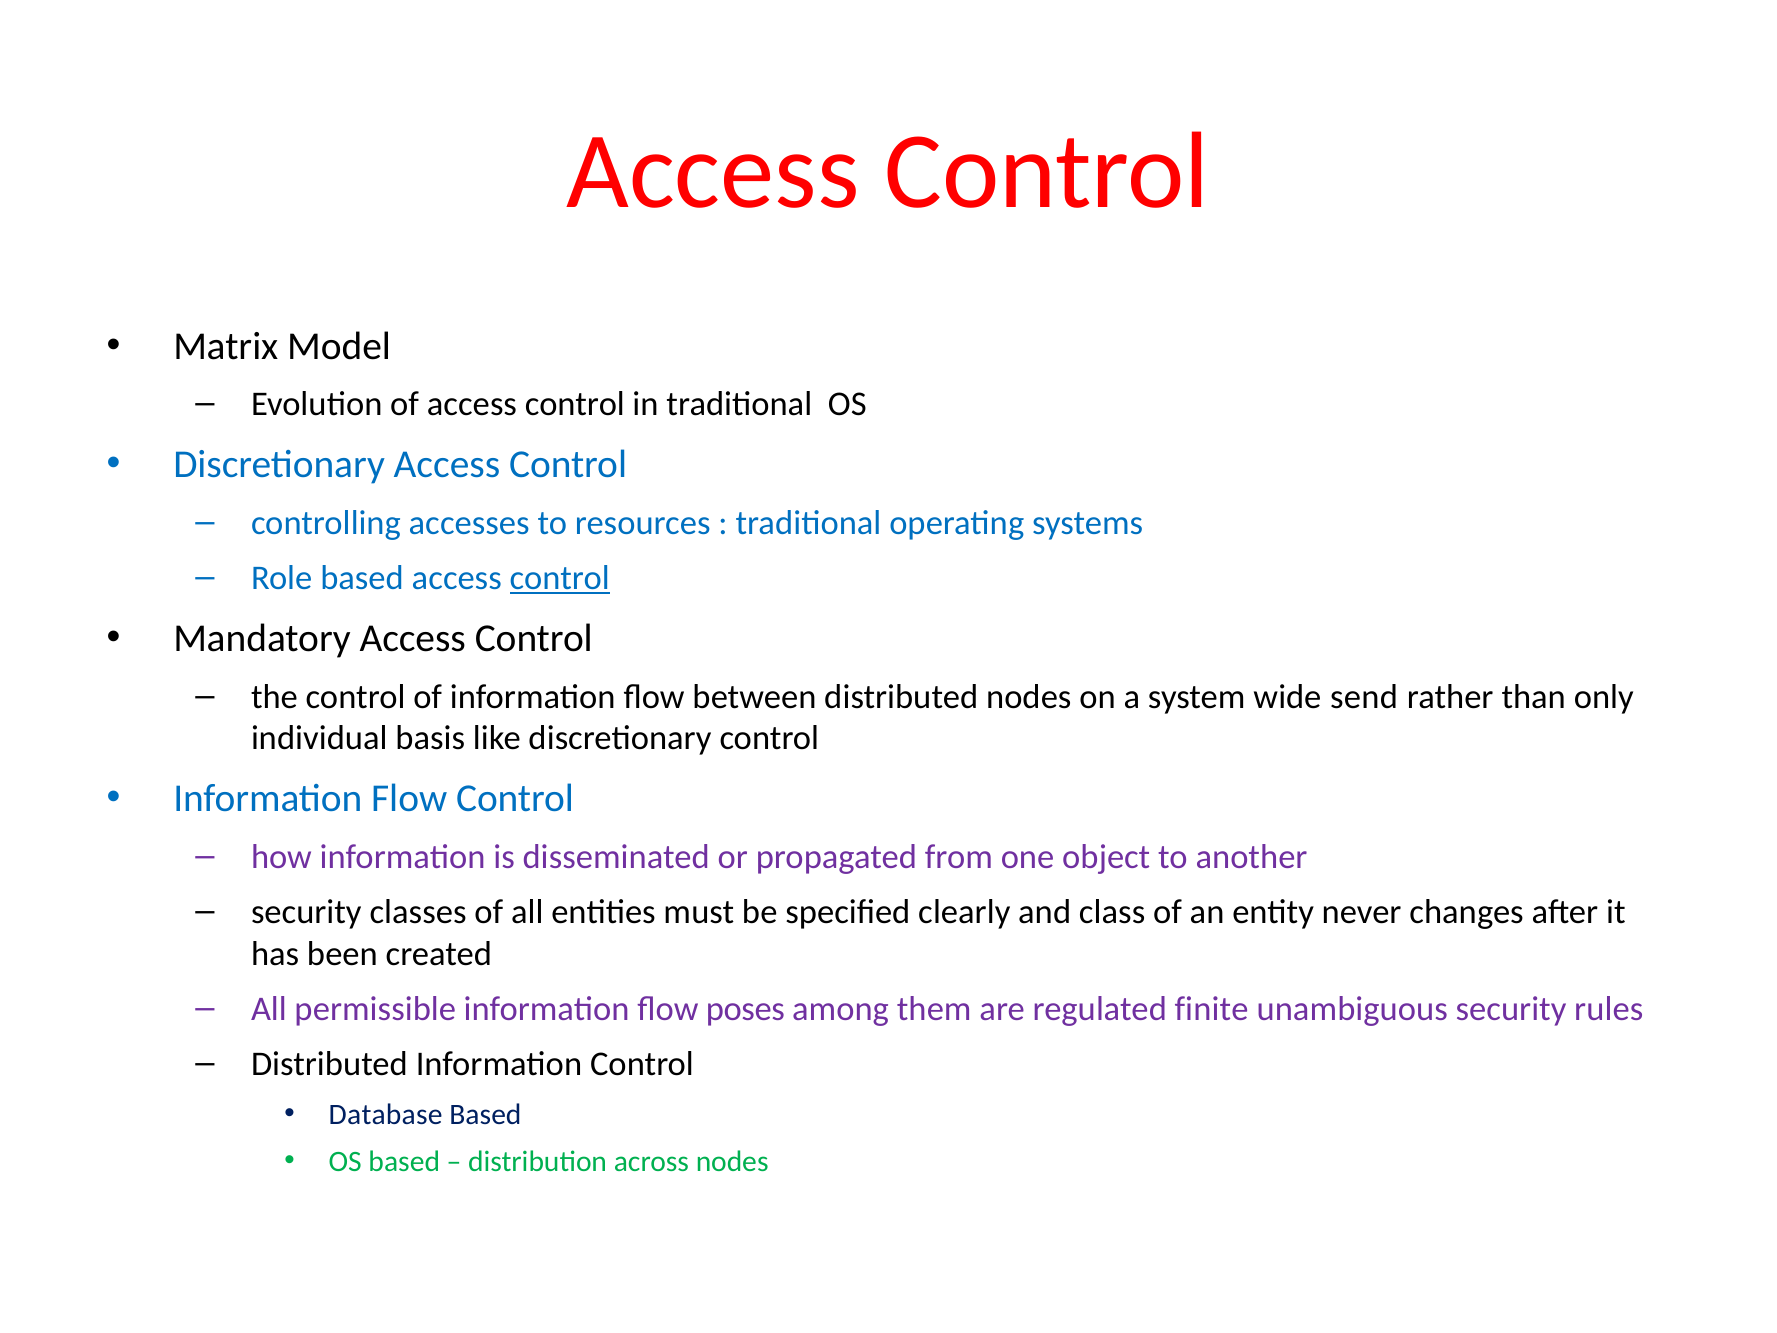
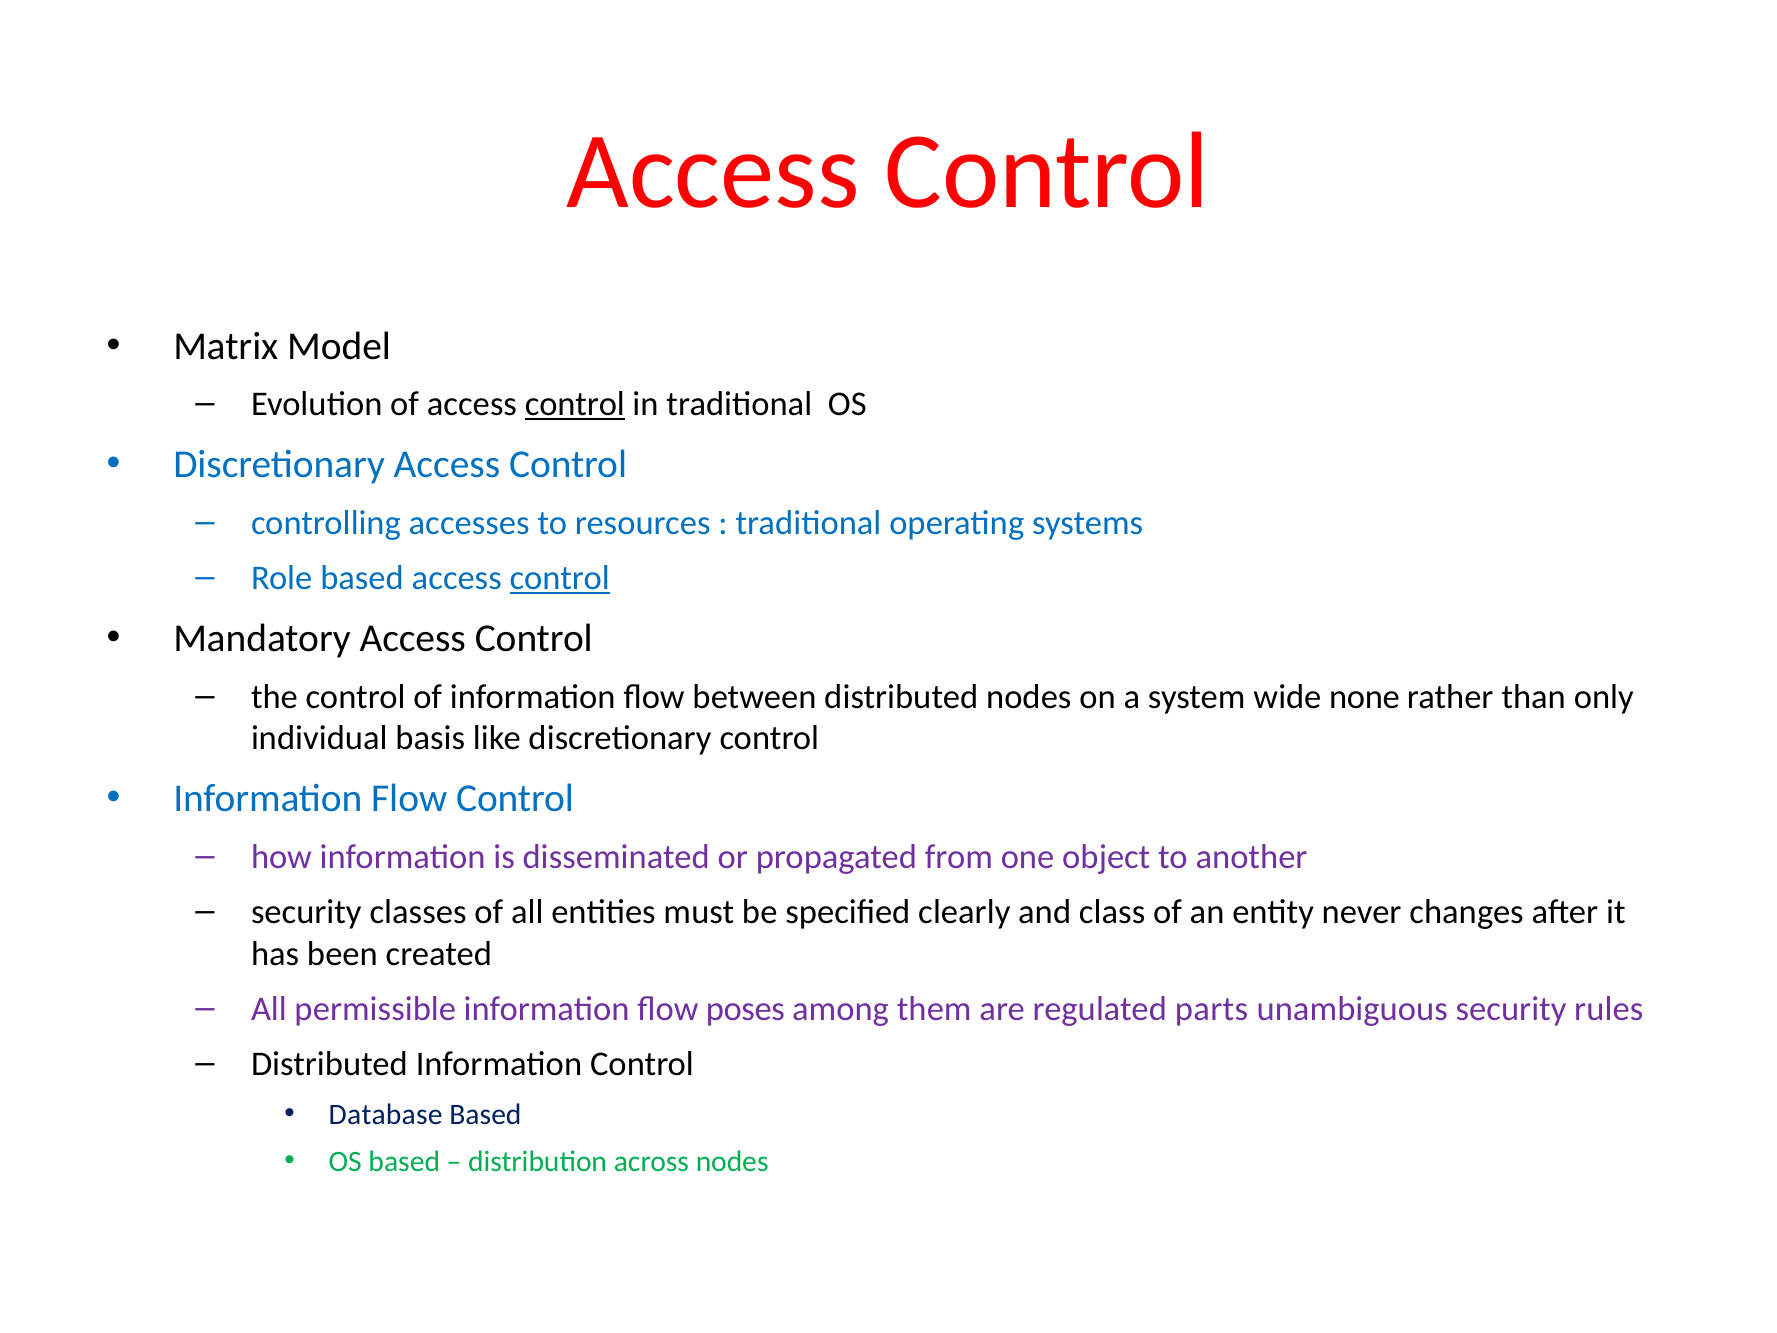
control at (575, 404) underline: none -> present
send: send -> none
finite: finite -> parts
